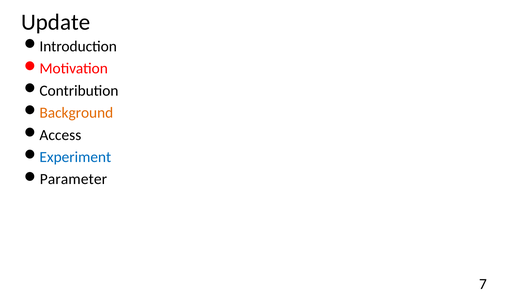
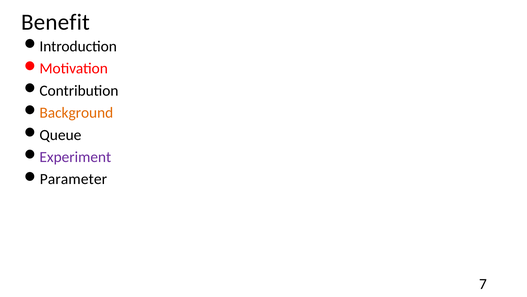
Update: Update -> Benefit
Access: Access -> Queue
Experiment colour: blue -> purple
